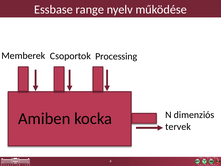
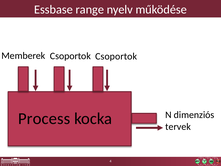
Csoportok Processing: Processing -> Csoportok
Amiben: Amiben -> Process
